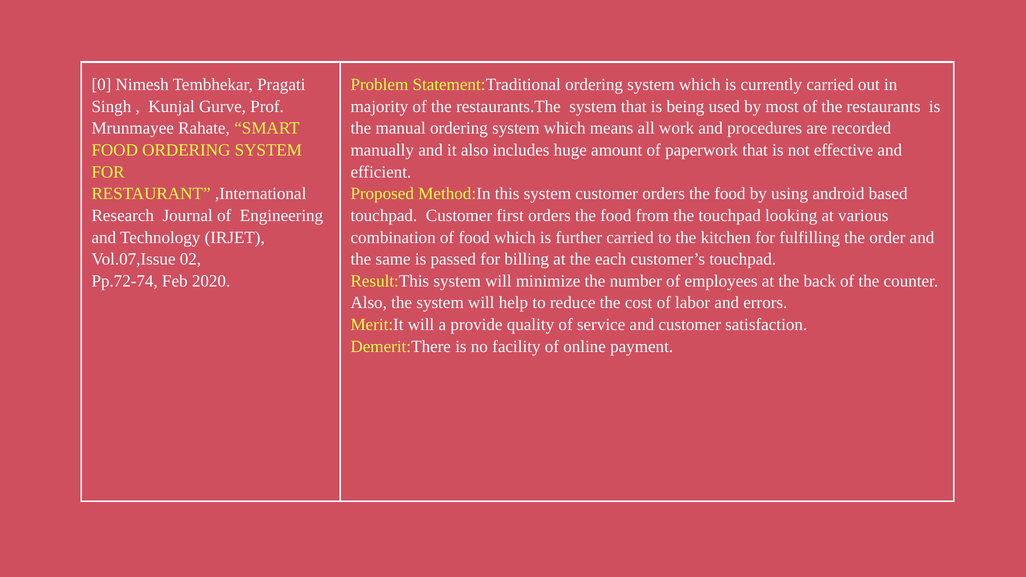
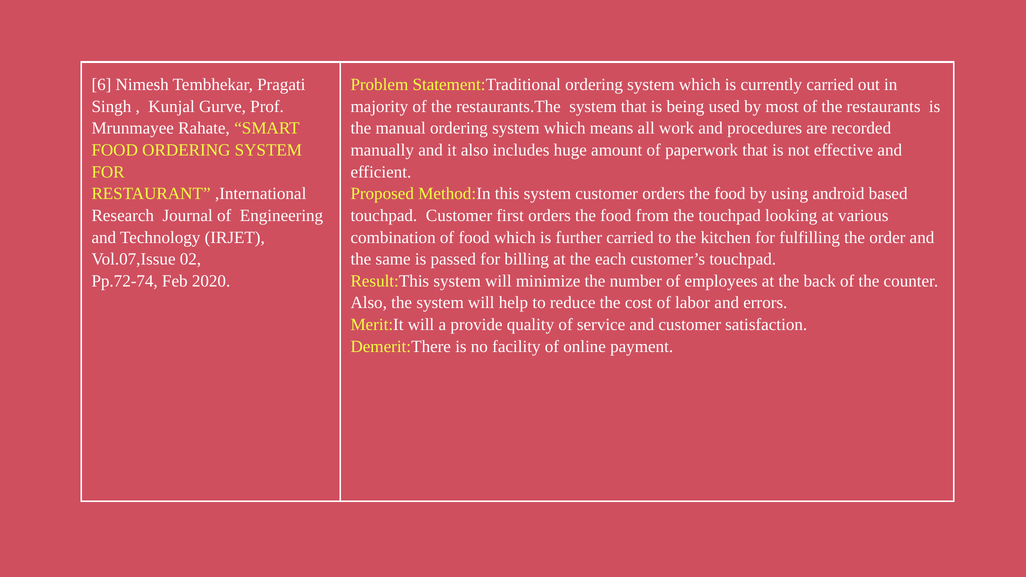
0: 0 -> 6
